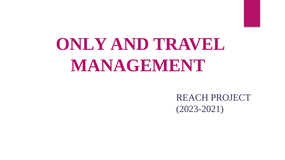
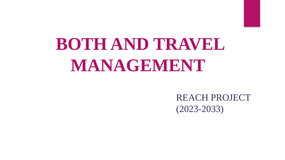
ONLY: ONLY -> BOTH
2023-2021: 2023-2021 -> 2023-2033
